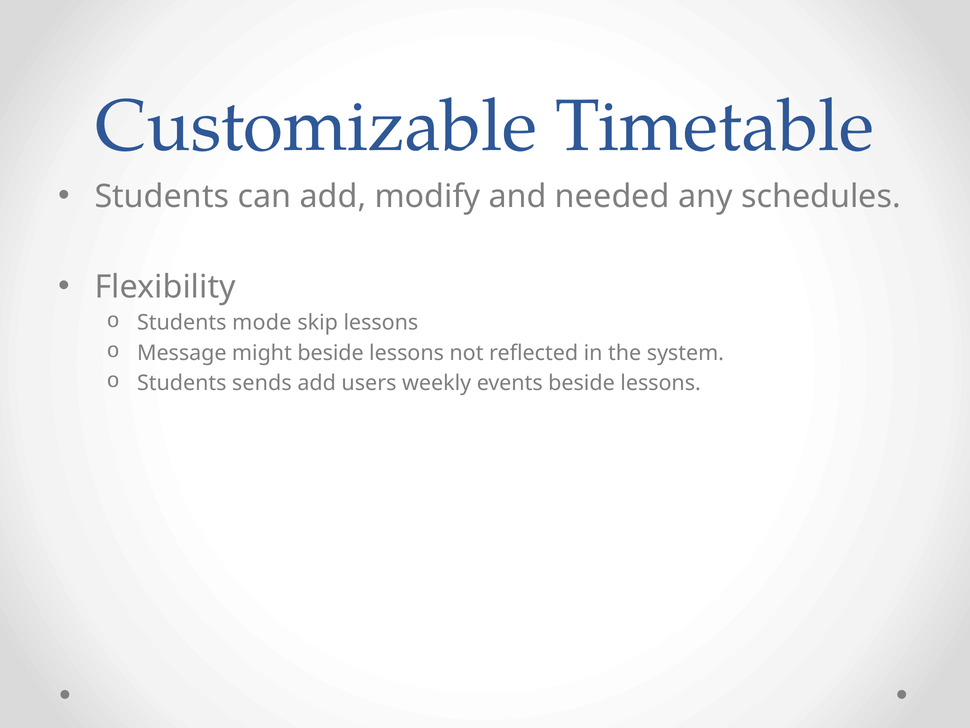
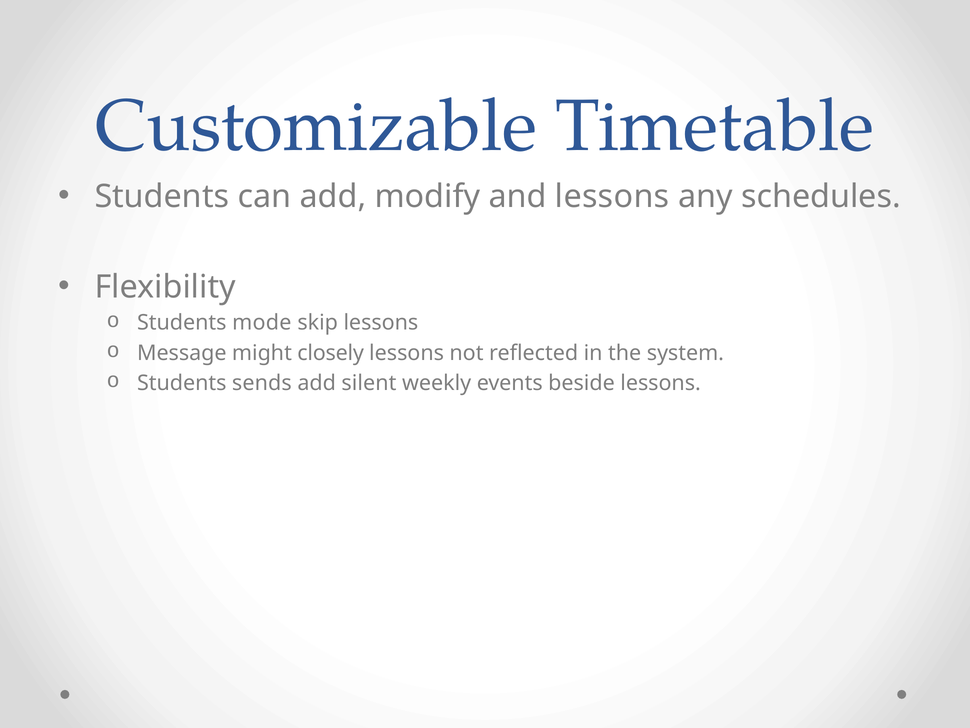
and needed: needed -> lessons
might beside: beside -> closely
users: users -> silent
